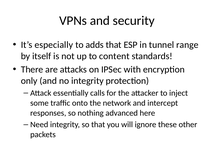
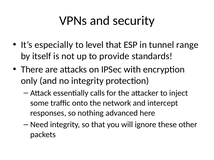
adds: adds -> level
content: content -> provide
